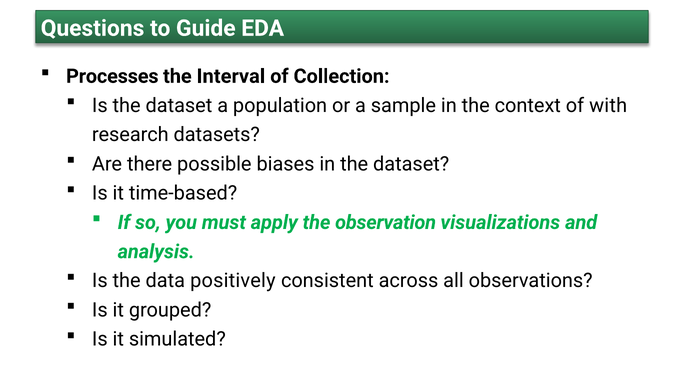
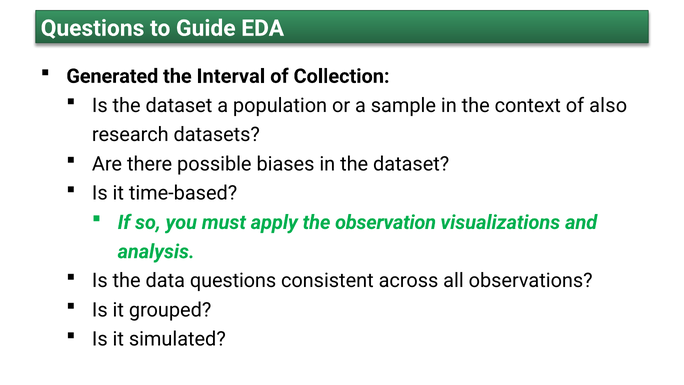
Processes: Processes -> Generated
with: with -> also
data positively: positively -> questions
